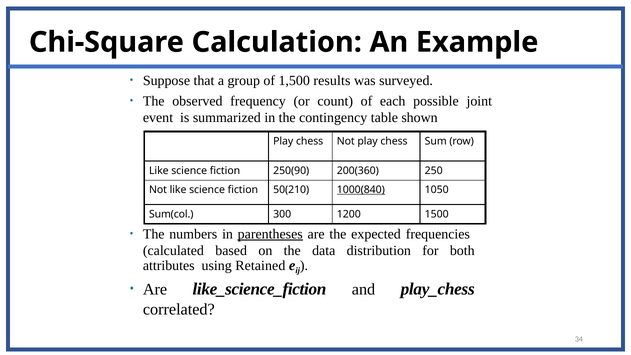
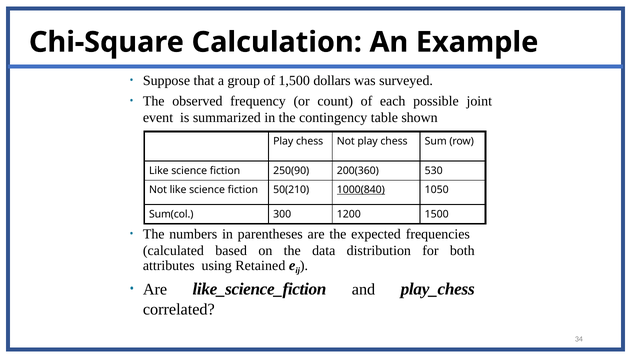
results: results -> dollars
250: 250 -> 530
parentheses underline: present -> none
